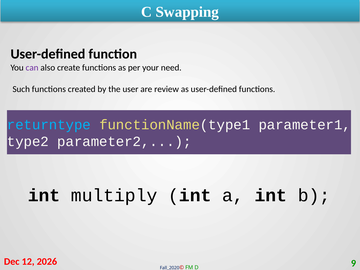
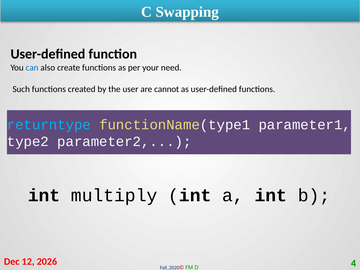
can colour: purple -> blue
review: review -> cannot
9: 9 -> 4
